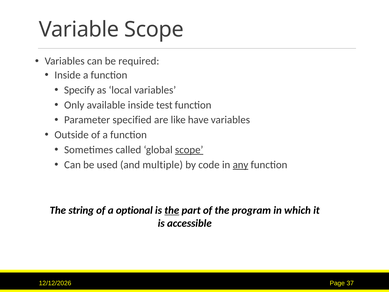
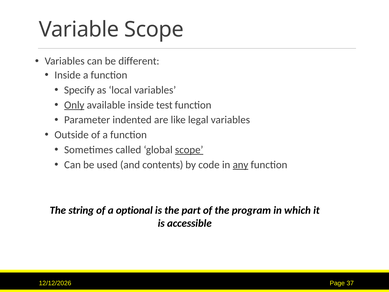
required: required -> different
Only underline: none -> present
specified: specified -> indented
have: have -> legal
multiple: multiple -> contents
the at (172, 210) underline: present -> none
